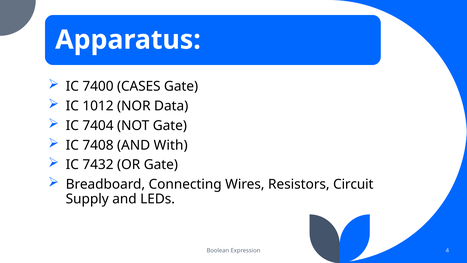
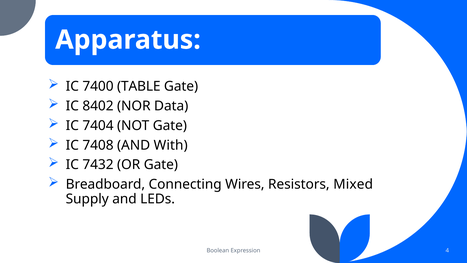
CASES: CASES -> TABLE
1012: 1012 -> 8402
Circuit: Circuit -> Mixed
